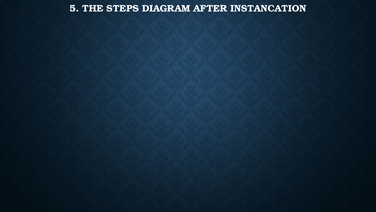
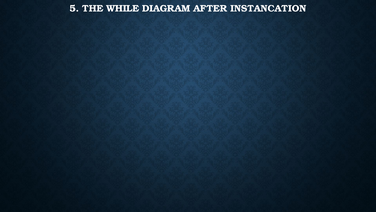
STEPS: STEPS -> WHILE
